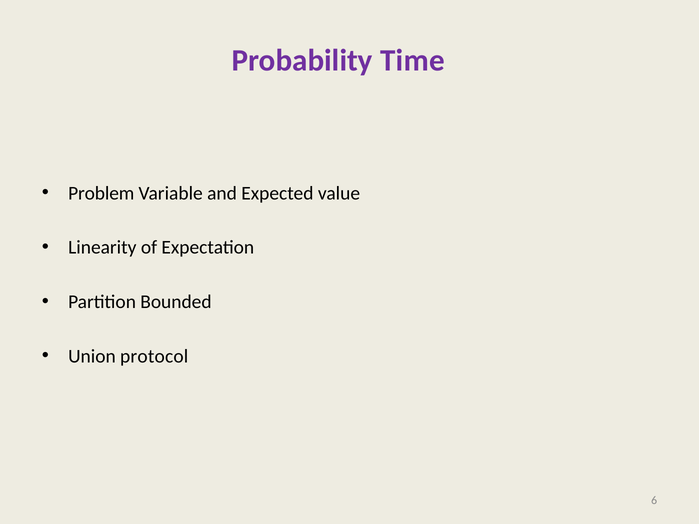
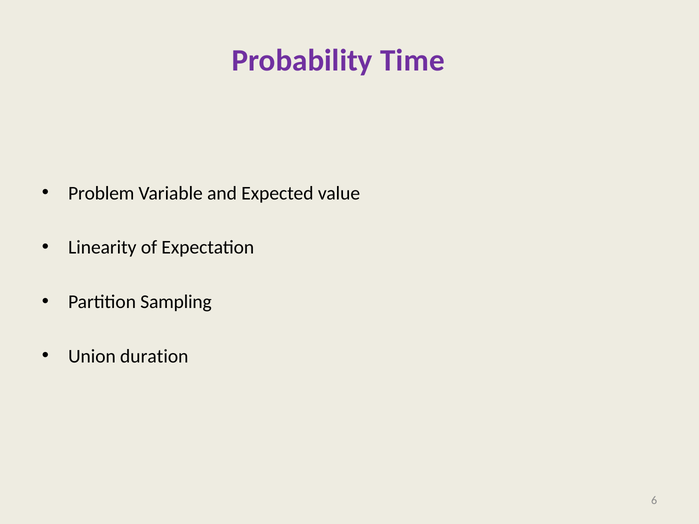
Bounded: Bounded -> Sampling
protocol: protocol -> duration
